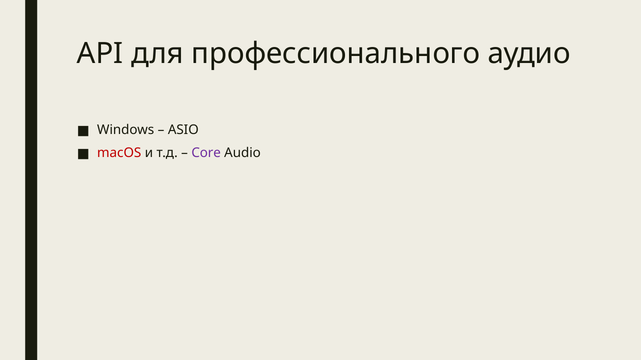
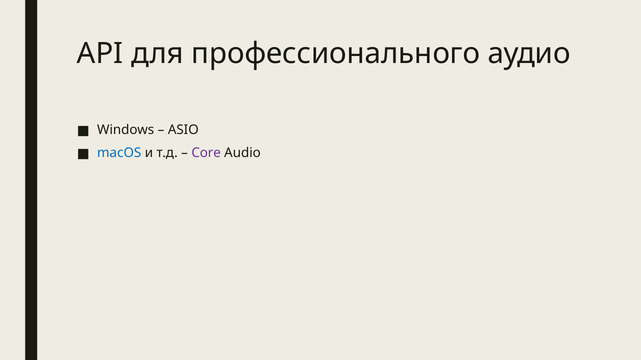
macOS colour: red -> blue
